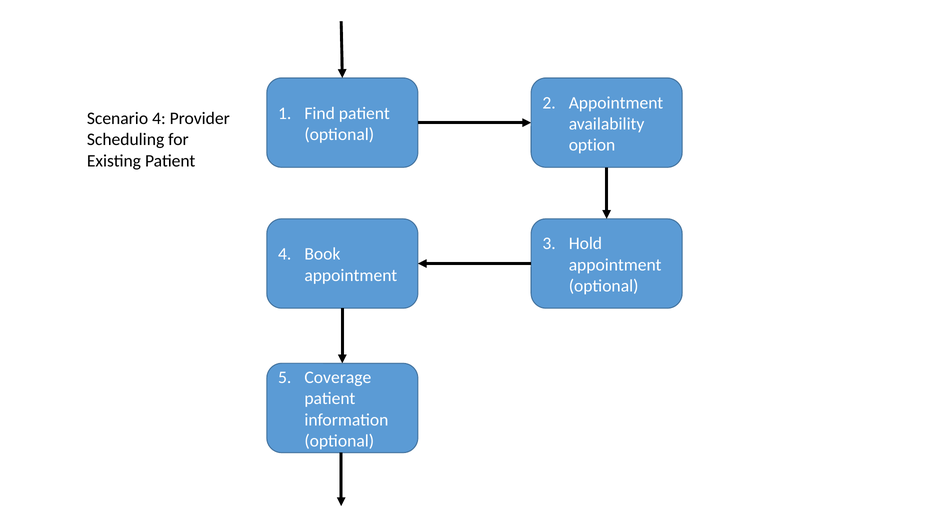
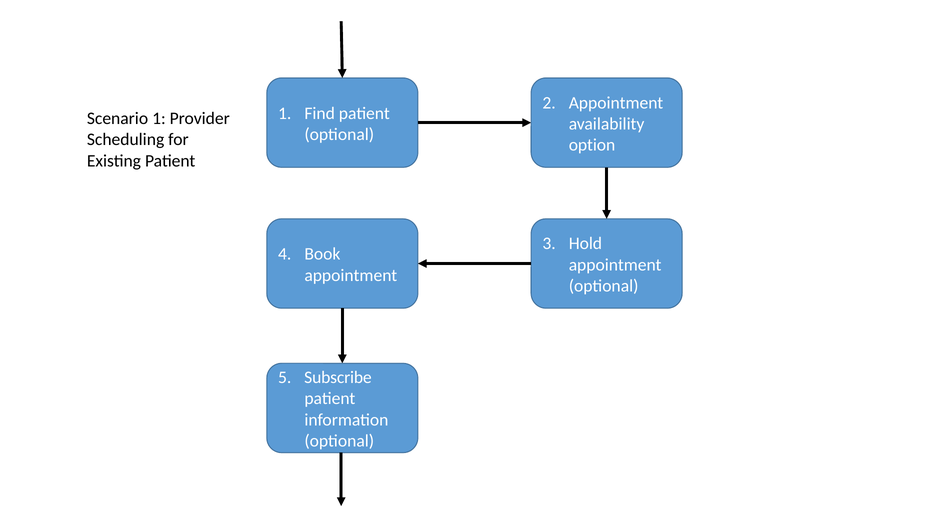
Scenario 4: 4 -> 1
Coverage: Coverage -> Subscribe
